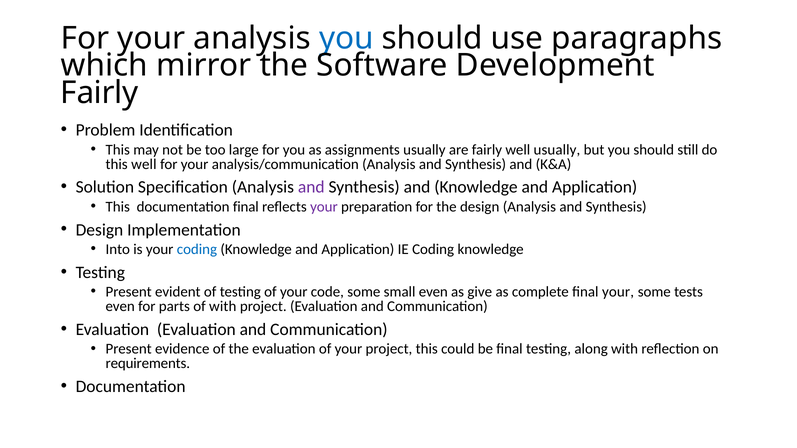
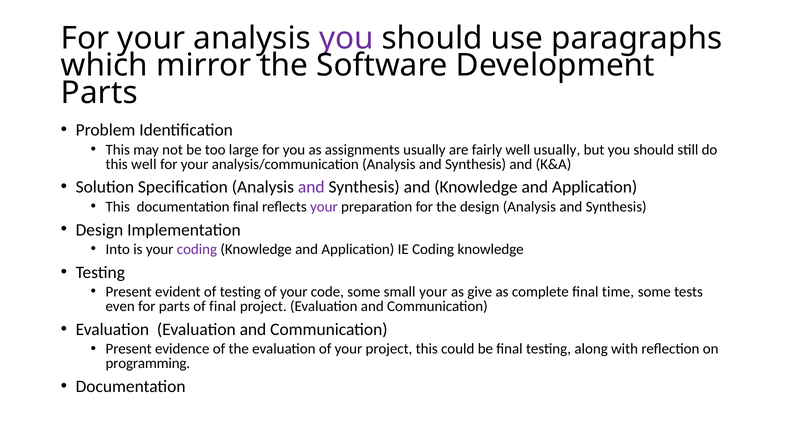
you at (346, 38) colour: blue -> purple
Fairly at (99, 93): Fairly -> Parts
coding at (197, 249) colour: blue -> purple
small even: even -> your
final your: your -> time
of with: with -> final
requirements: requirements -> programming
